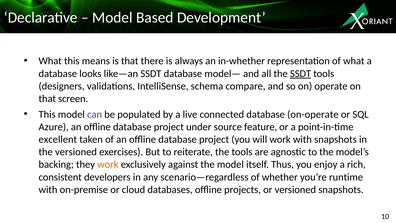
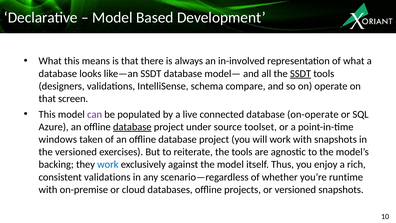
in-whether: in-whether -> in-involved
database at (132, 127) underline: none -> present
feature: feature -> toolset
excellent: excellent -> windows
work at (108, 164) colour: orange -> blue
consistent developers: developers -> validations
